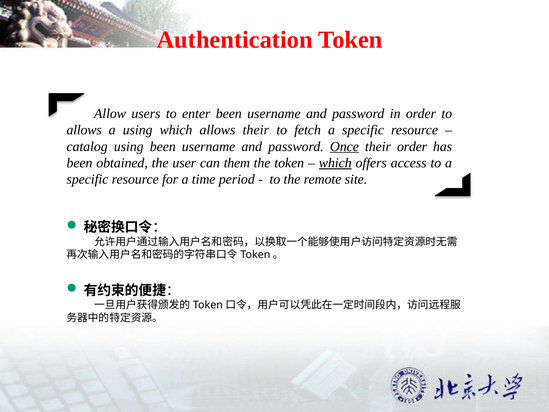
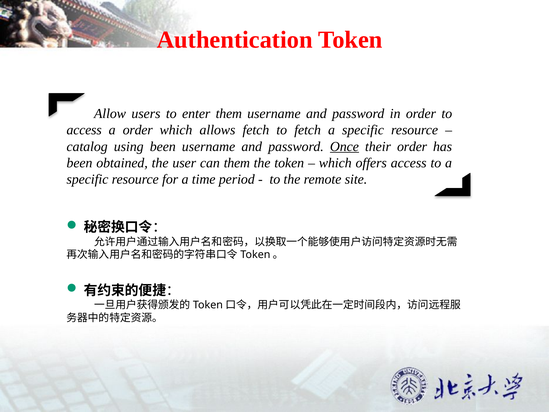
enter been: been -> them
allows at (84, 130): allows -> access
a using: using -> order
allows their: their -> fetch
which at (335, 163) underline: present -> none
